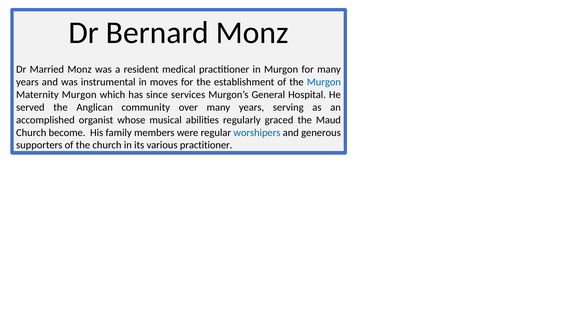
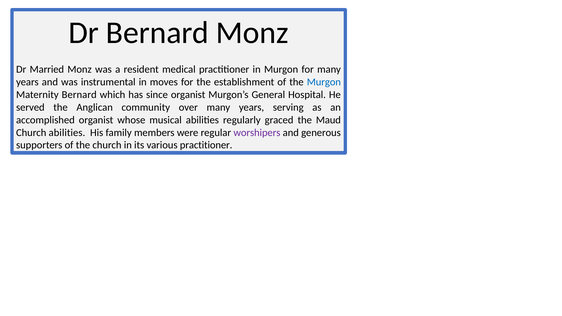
Maternity Murgon: Murgon -> Bernard
since services: services -> organist
Church become: become -> abilities
worshipers colour: blue -> purple
